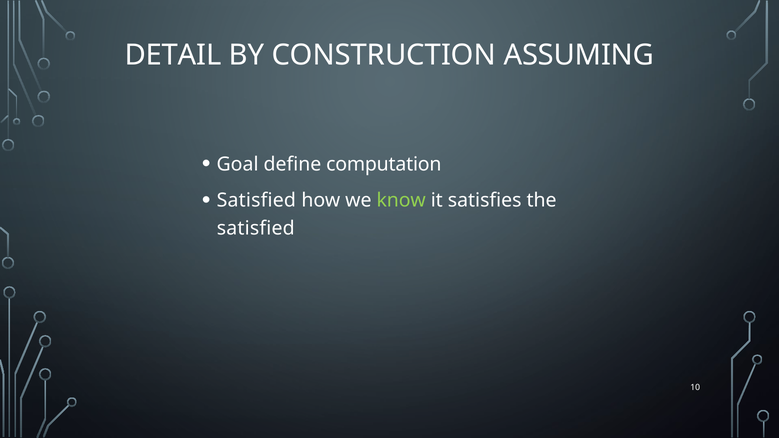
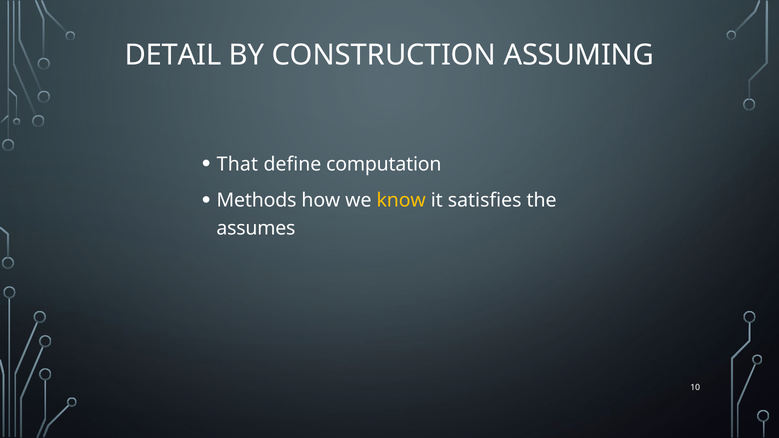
Goal: Goal -> That
Satisfied at (256, 201): Satisfied -> Methods
know colour: light green -> yellow
satisfied at (256, 229): satisfied -> assumes
